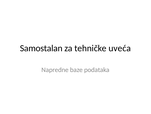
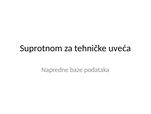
Samostalan: Samostalan -> Suprotnom
